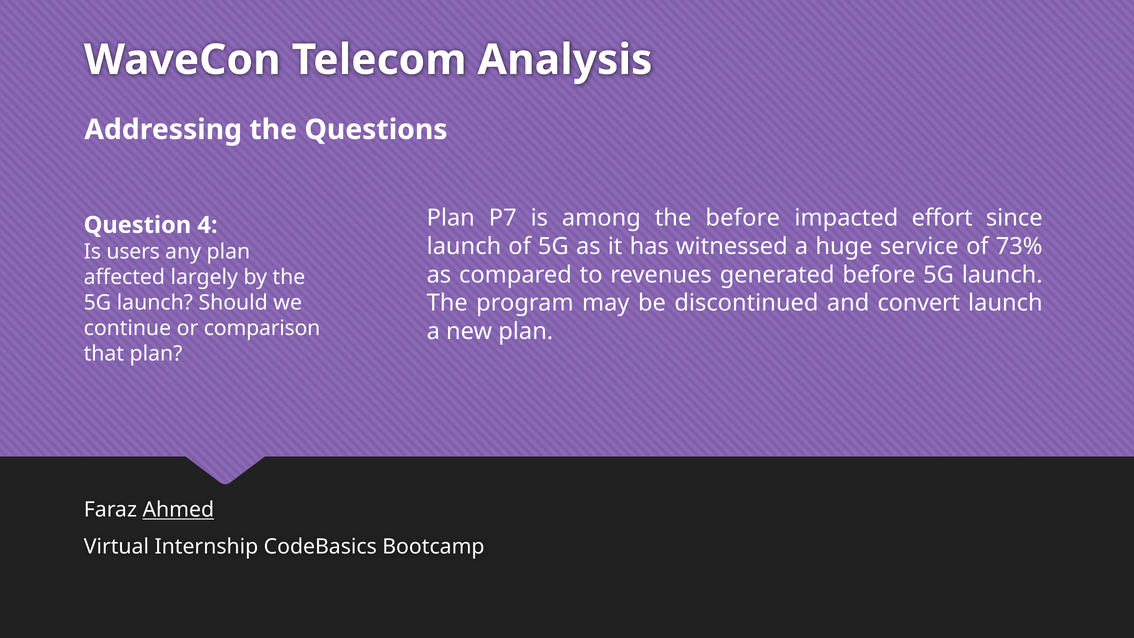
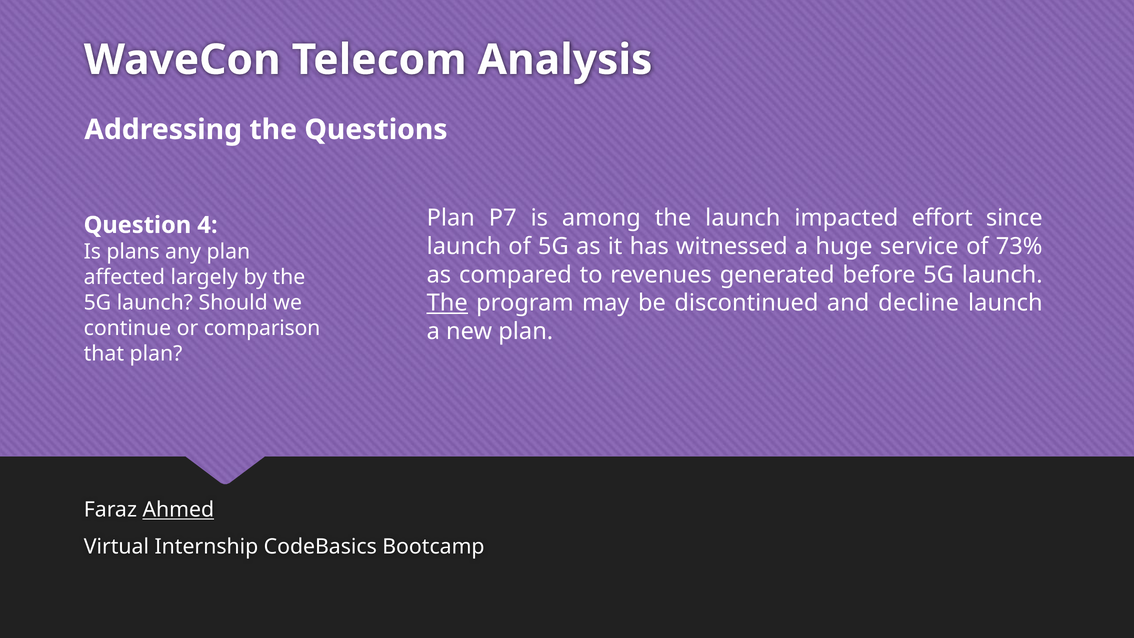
the before: before -> launch
users: users -> plans
The at (447, 303) underline: none -> present
convert: convert -> decline
